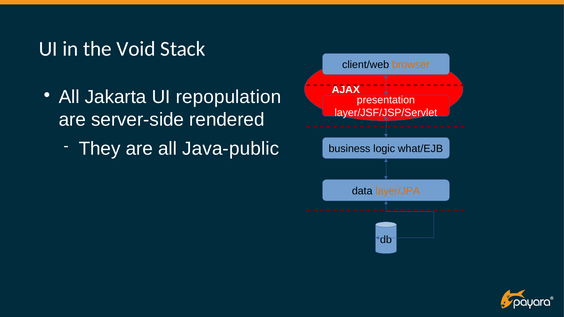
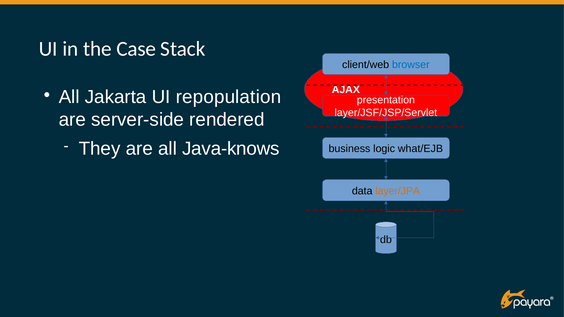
Void: Void -> Case
browser colour: orange -> blue
Java-public: Java-public -> Java-knows
